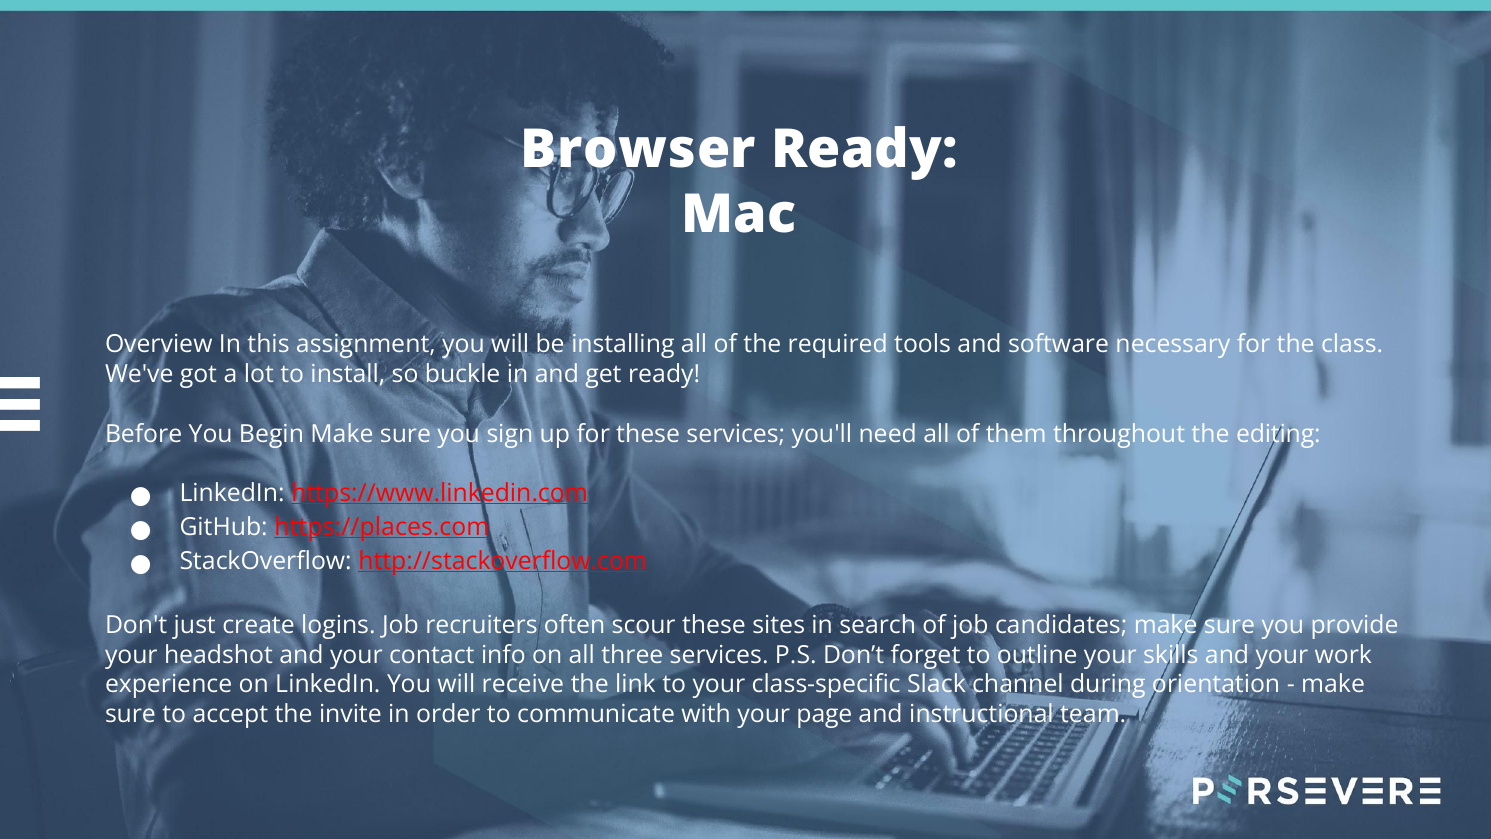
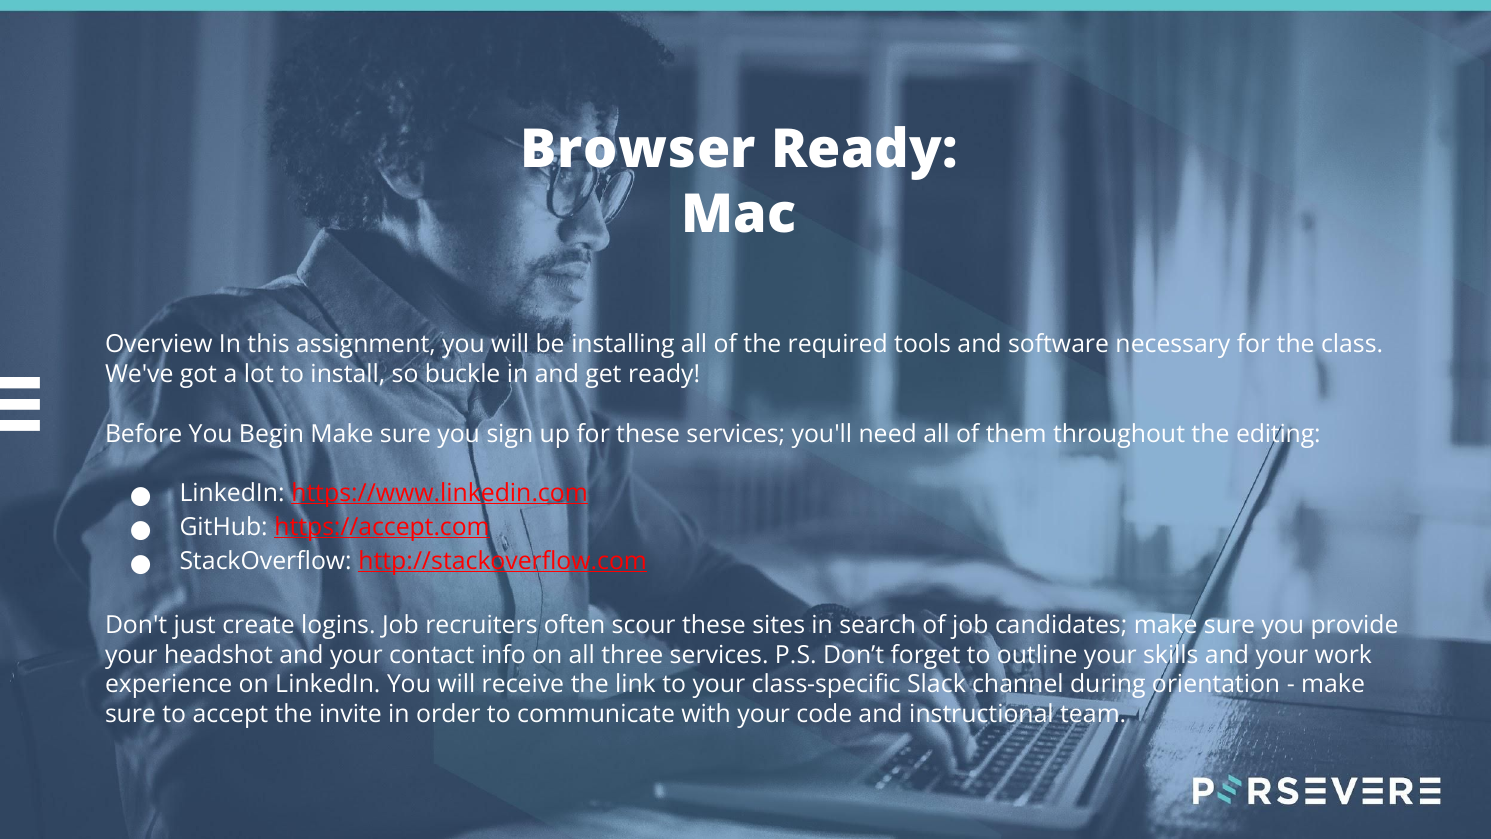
https://places.com: https://places.com -> https://accept.com
page: page -> code
